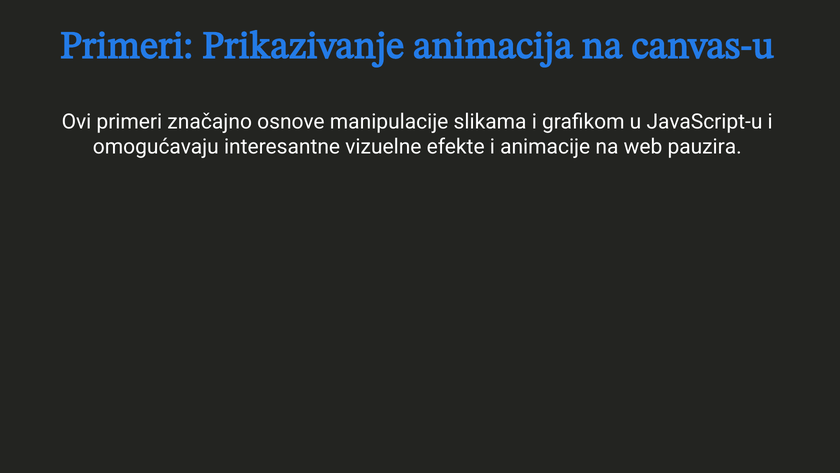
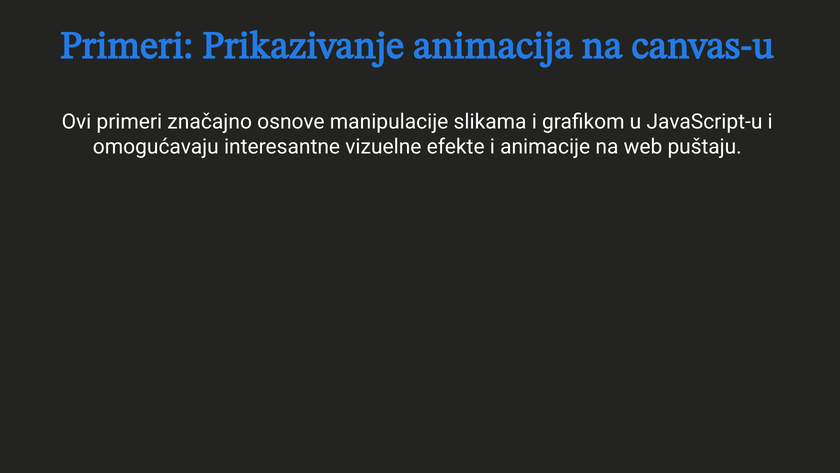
pauzira: pauzira -> puštaju
